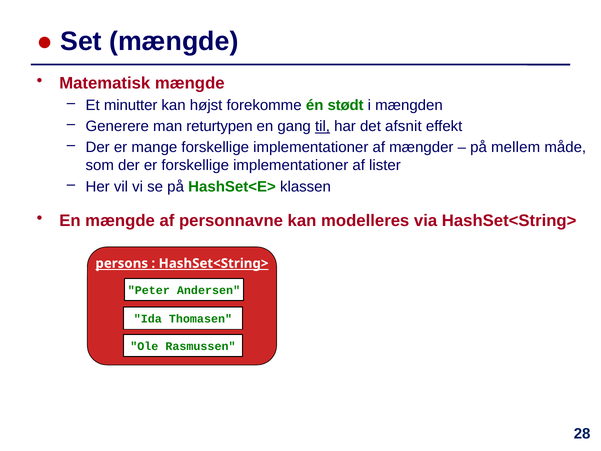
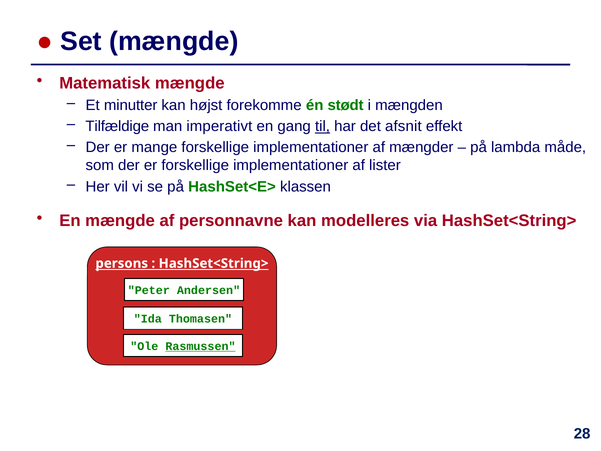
Generere: Generere -> Tilfældige
returtypen: returtypen -> imperativt
mellem: mellem -> lambda
Rasmussen underline: none -> present
